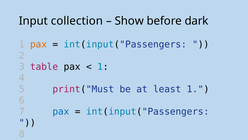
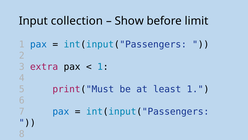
dark: dark -> limit
pax at (38, 44) colour: orange -> blue
table: table -> extra
